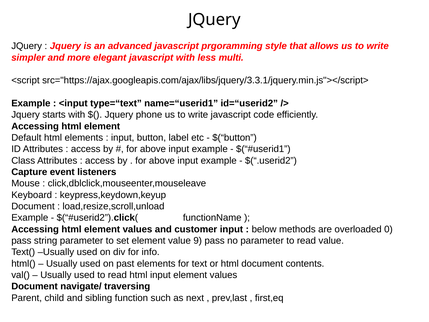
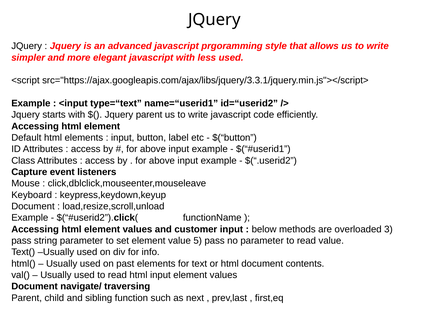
less multi: multi -> used
Jquery phone: phone -> parent
0: 0 -> 3
9: 9 -> 5
